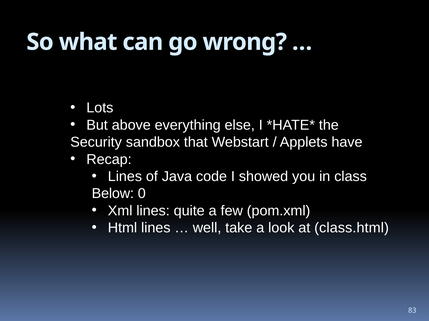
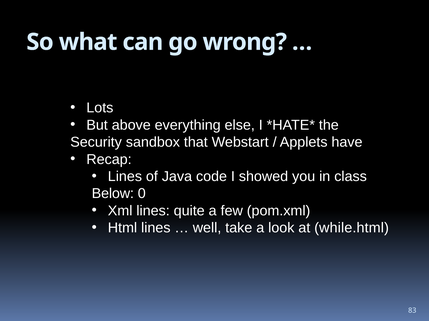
class.html: class.html -> while.html
